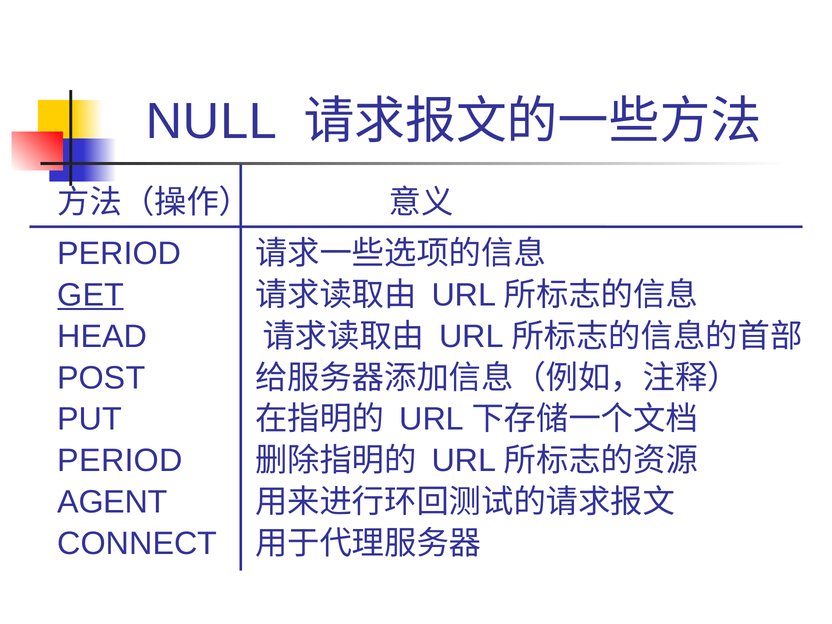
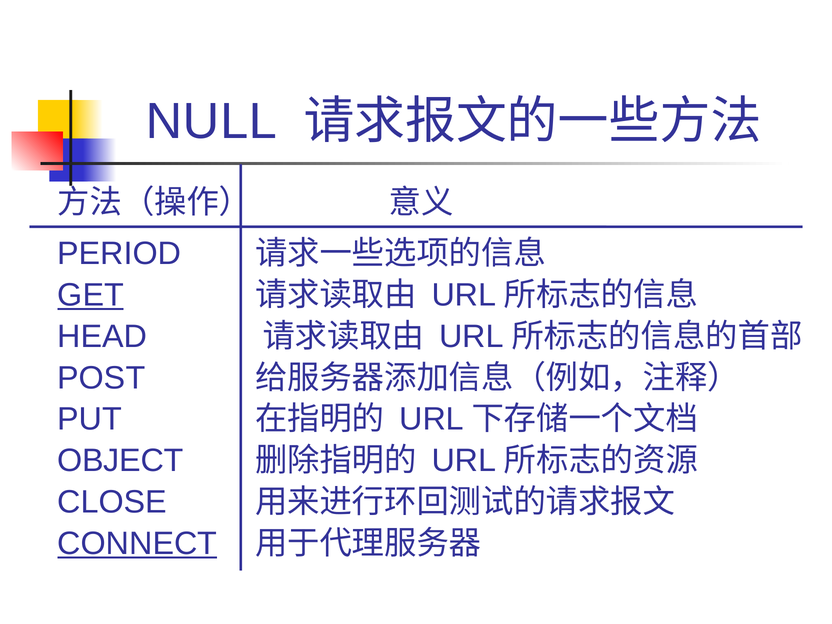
PERIOD at (120, 461): PERIOD -> OBJECT
AGENT: AGENT -> CLOSE
CONNECT underline: none -> present
